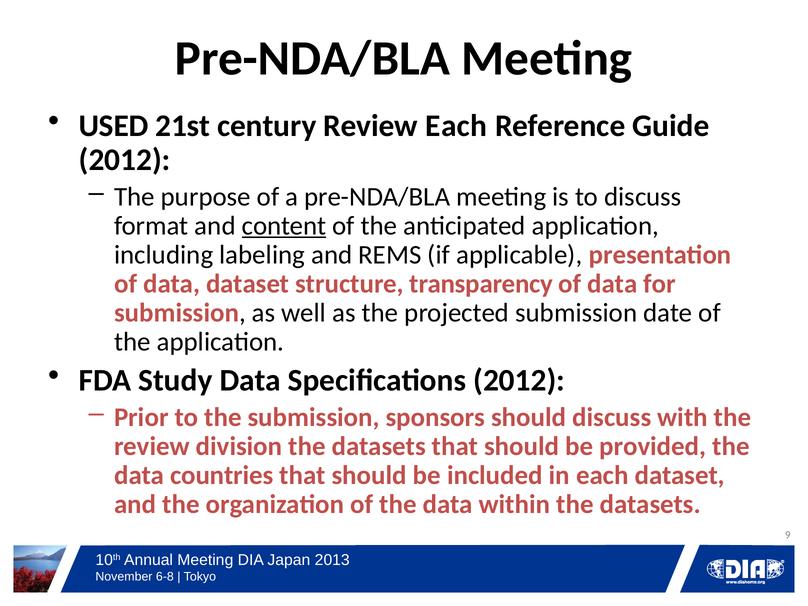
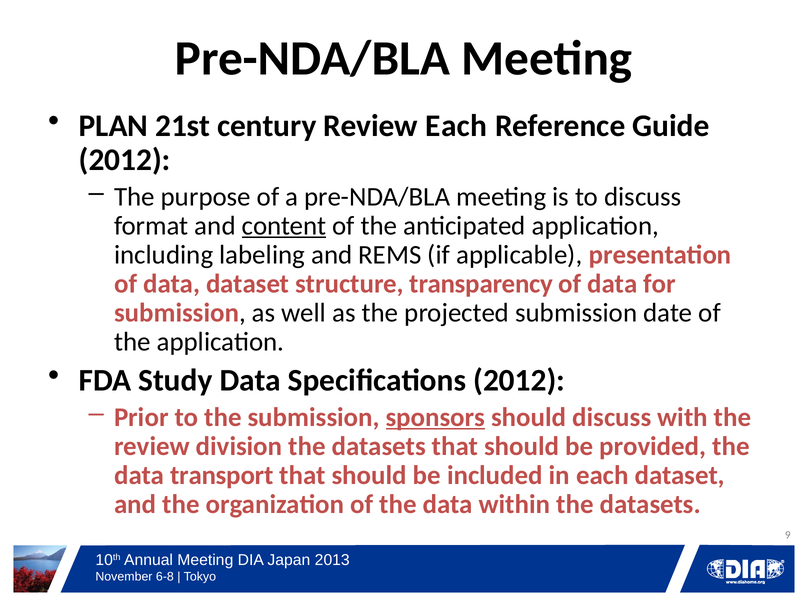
USED: USED -> PLAN
sponsors underline: none -> present
countries: countries -> transport
